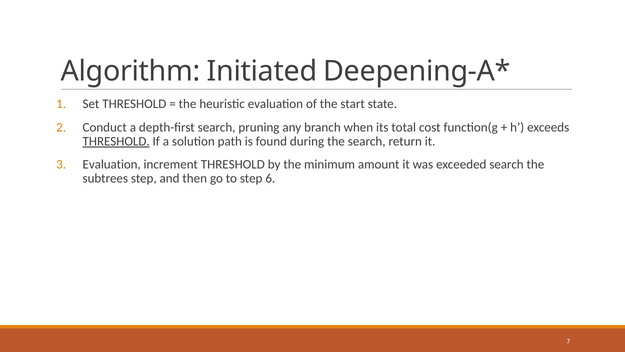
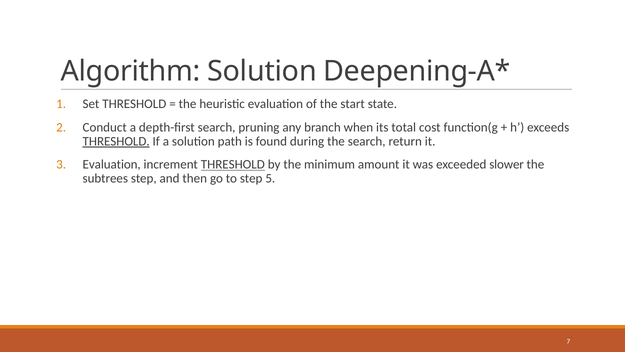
Algorithm Initiated: Initiated -> Solution
THRESHOLD at (233, 164) underline: none -> present
exceeded search: search -> slower
6: 6 -> 5
